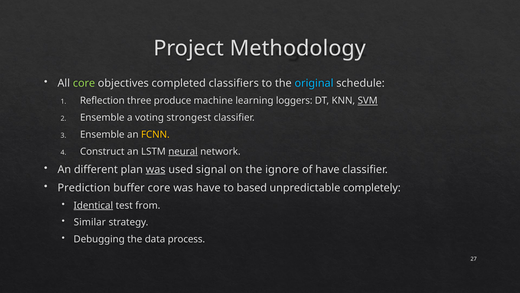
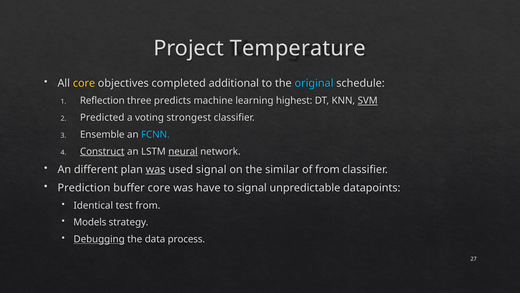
Methodology: Methodology -> Temperature
core at (84, 83) colour: light green -> yellow
classifiers: classifiers -> additional
produce: produce -> predicts
loggers: loggers -> highest
Ensemble at (102, 117): Ensemble -> Predicted
FCNN colour: yellow -> light blue
Construct underline: none -> present
ignore: ignore -> similar
of have: have -> from
to based: based -> signal
completely: completely -> datapoints
Identical underline: present -> none
Similar: Similar -> Models
Debugging underline: none -> present
